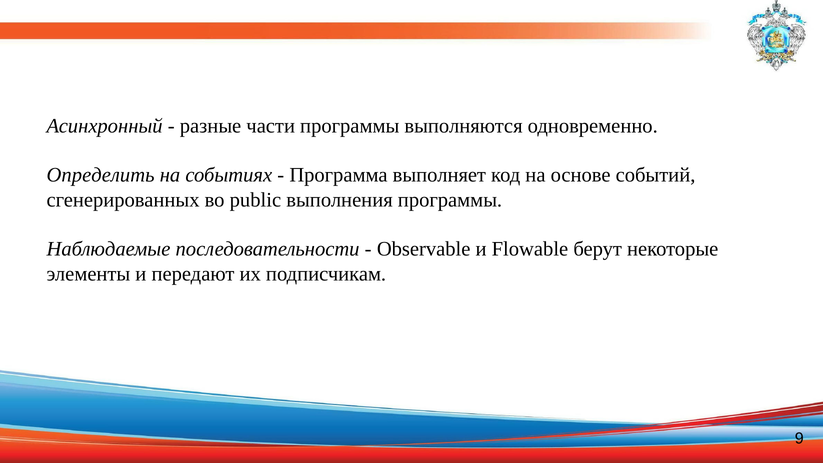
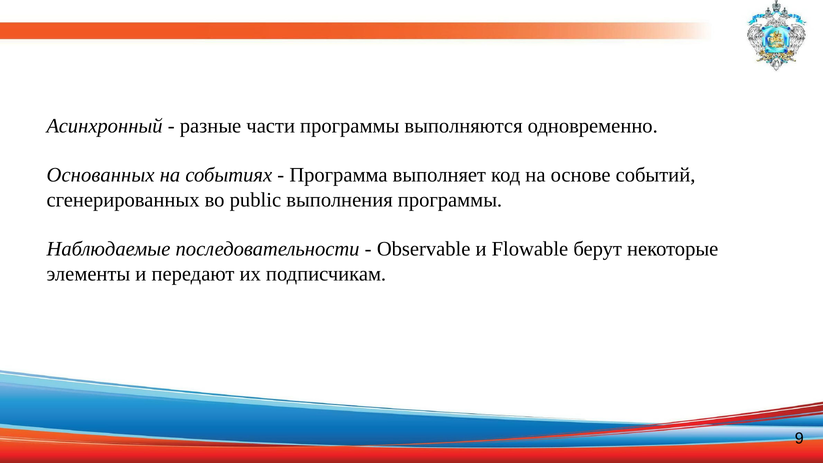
Определить: Определить -> Основанных
